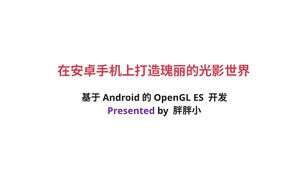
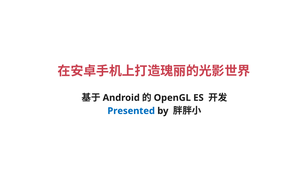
Presented colour: purple -> blue
